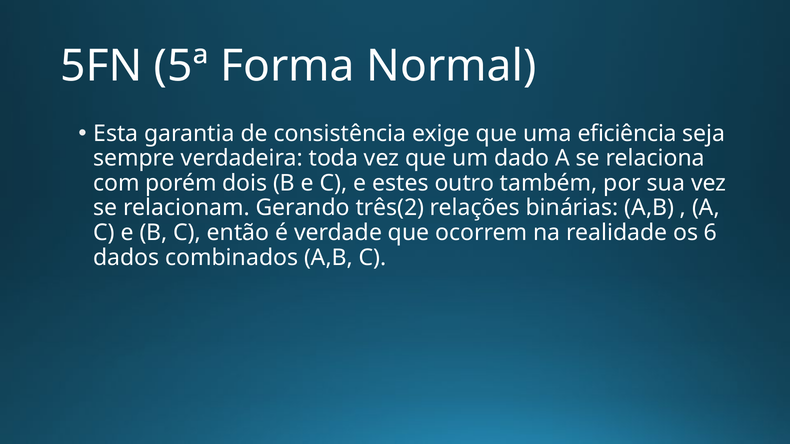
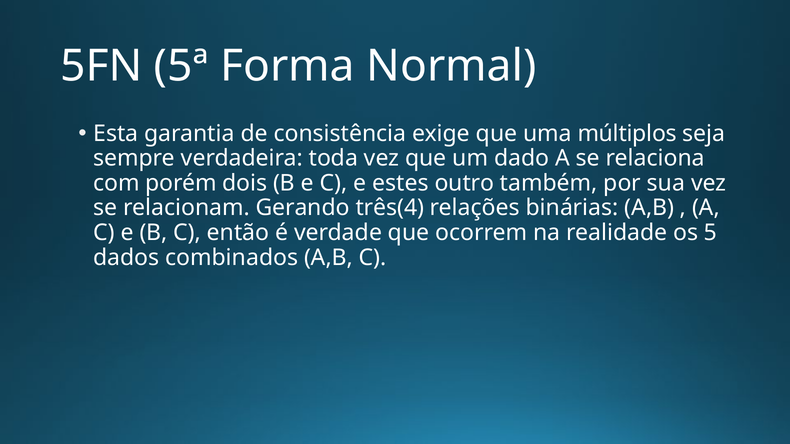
eficiência: eficiência -> múltiplos
três(2: três(2 -> três(4
6: 6 -> 5
